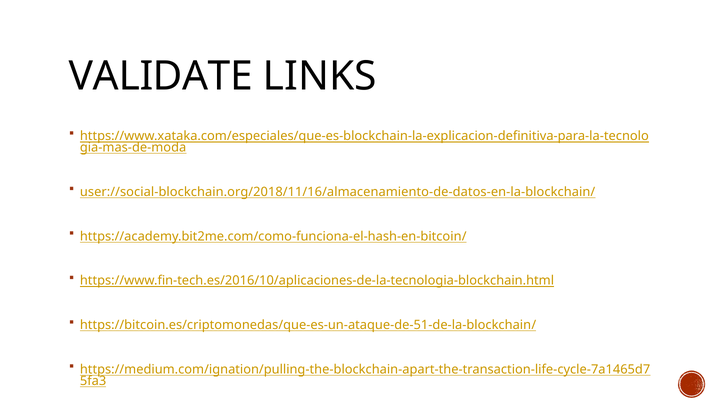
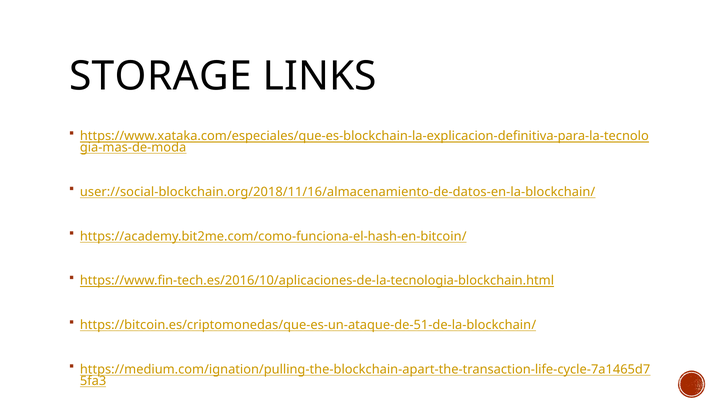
VALIDATE: VALIDATE -> STORAGE
